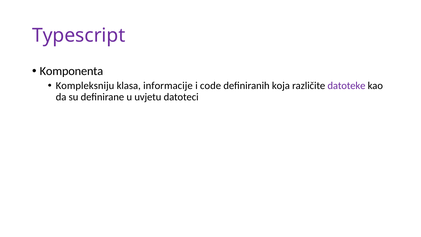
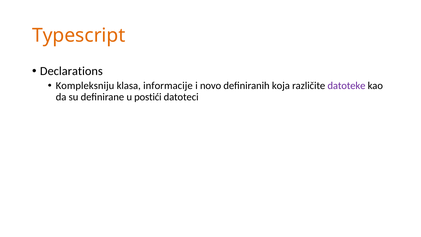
Typescript colour: purple -> orange
Komponenta: Komponenta -> Declarations
code: code -> novo
uvjetu: uvjetu -> postići
